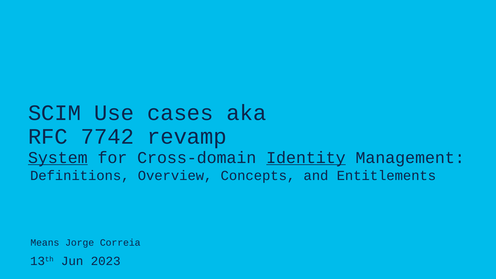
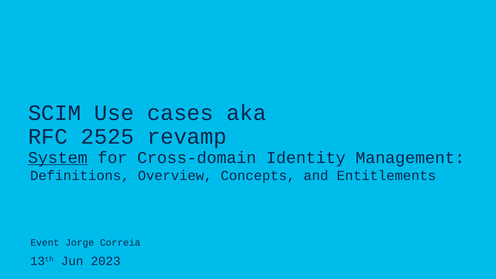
7742: 7742 -> 2525
Identity underline: present -> none
Means: Means -> Event
